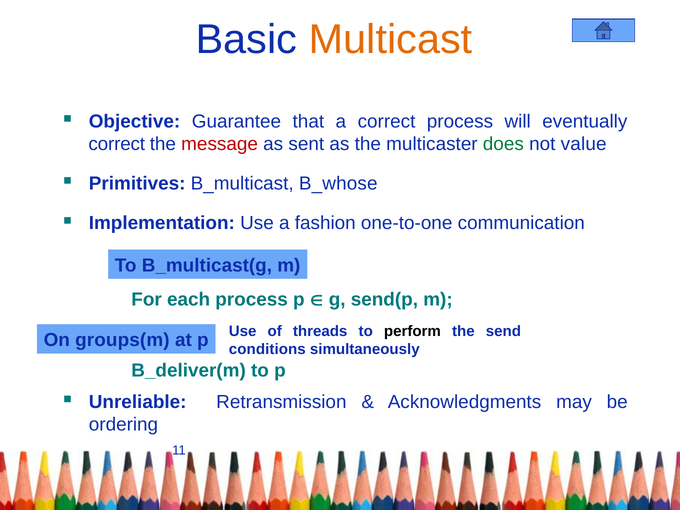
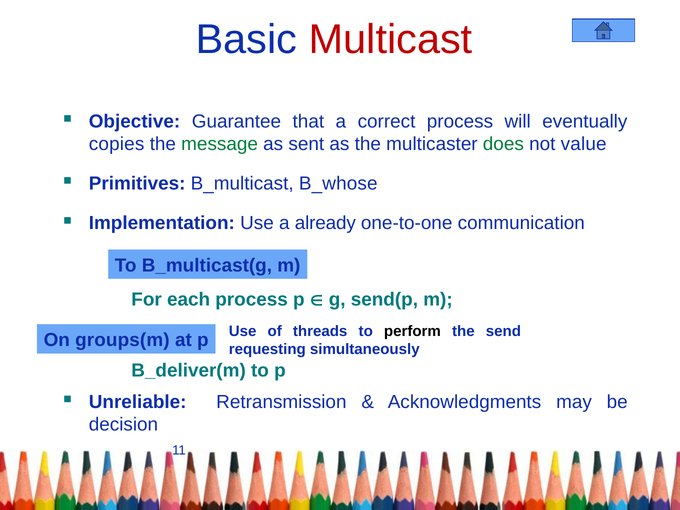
Multicast colour: orange -> red
correct at (117, 144): correct -> copies
message colour: red -> green
fashion: fashion -> already
conditions: conditions -> requesting
ordering: ordering -> decision
